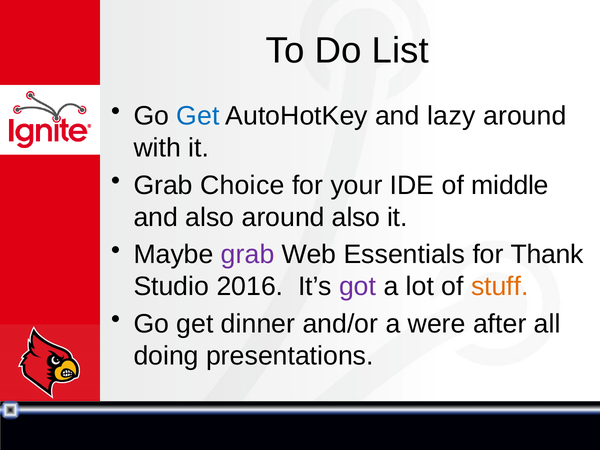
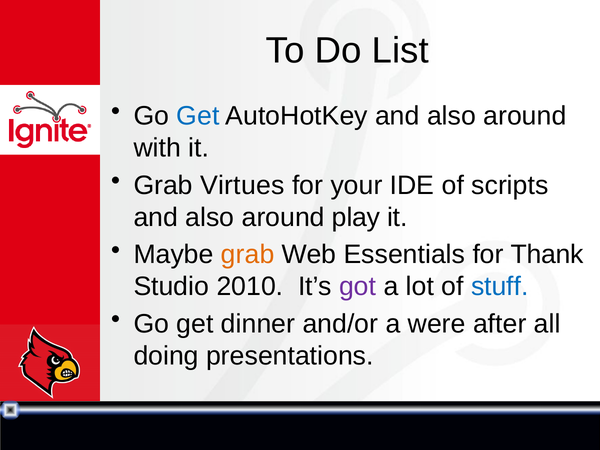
AutoHotKey and lazy: lazy -> also
Choice: Choice -> Virtues
middle: middle -> scripts
around also: also -> play
grab at (248, 255) colour: purple -> orange
2016: 2016 -> 2010
stuff colour: orange -> blue
